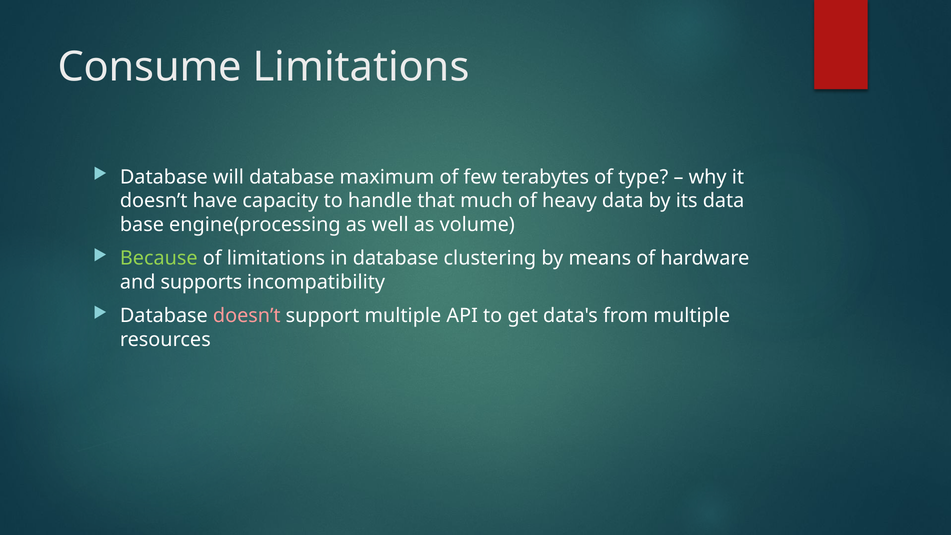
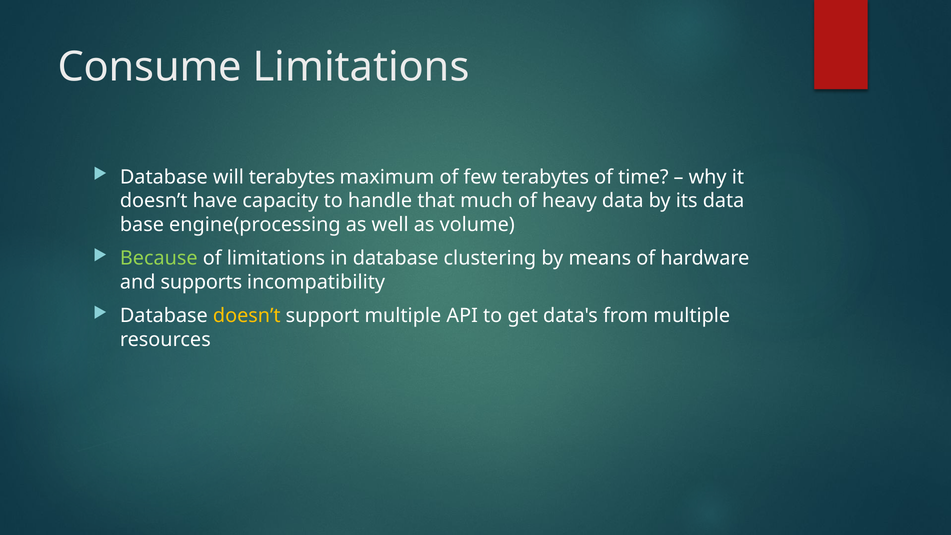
will database: database -> terabytes
type: type -> time
doesn’t at (247, 316) colour: pink -> yellow
